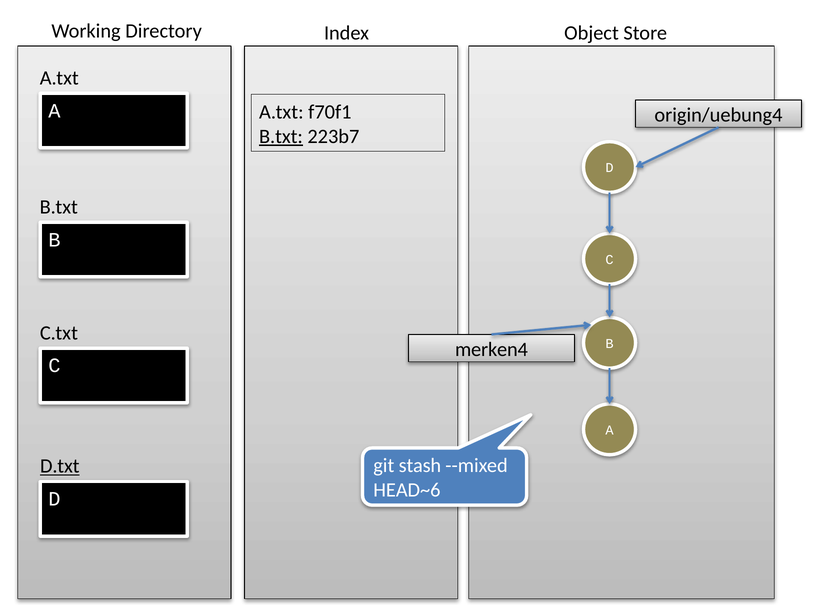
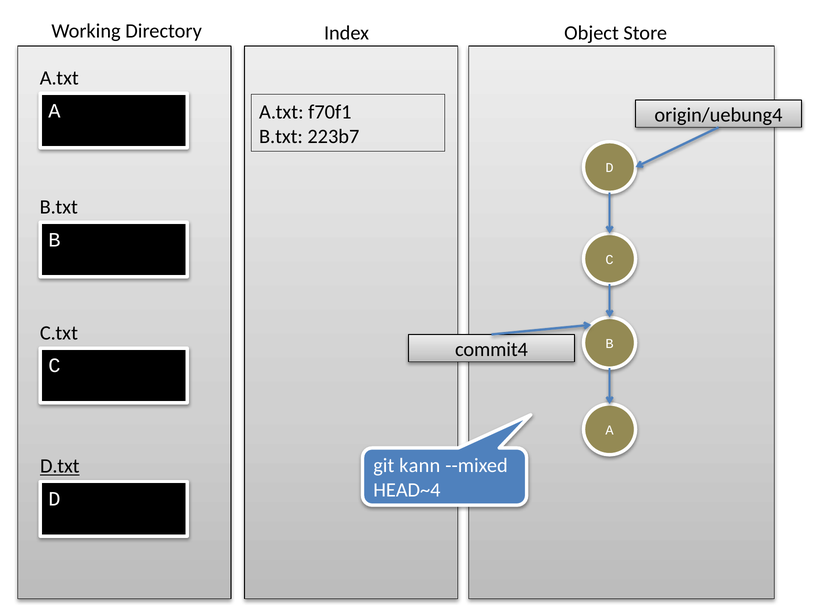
B.txt at (281, 136) underline: present -> none
merken4: merken4 -> commit4
stash: stash -> kann
HEAD~6: HEAD~6 -> HEAD~4
